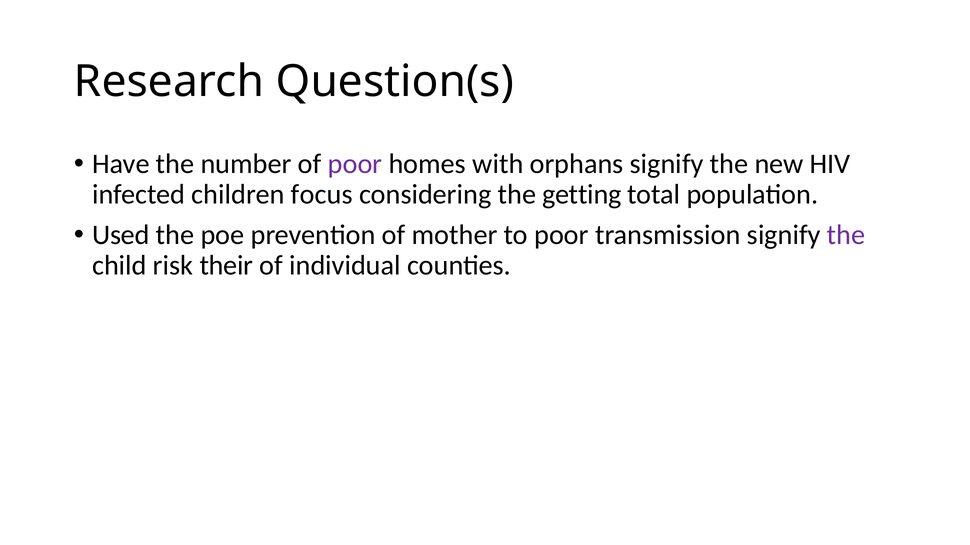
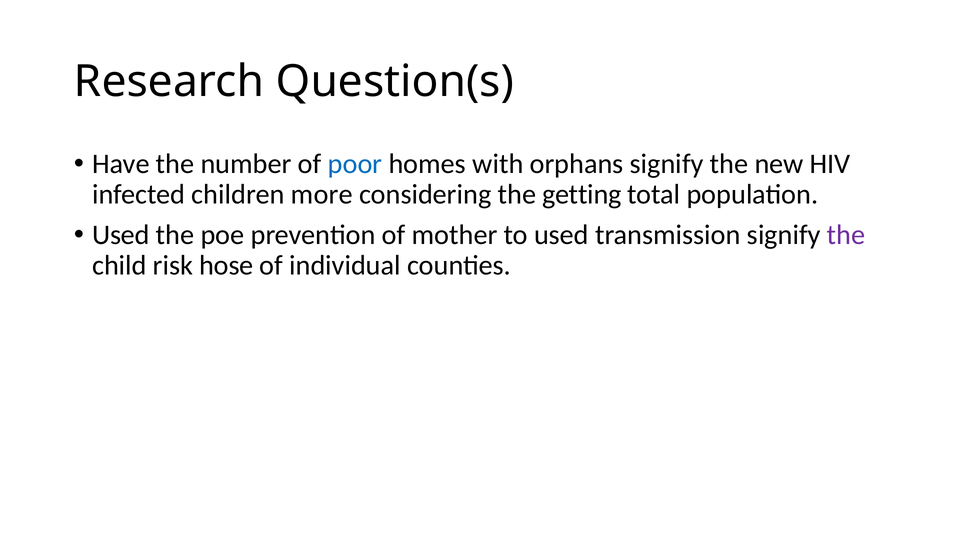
poor at (355, 164) colour: purple -> blue
focus: focus -> more
to poor: poor -> used
their: their -> hose
